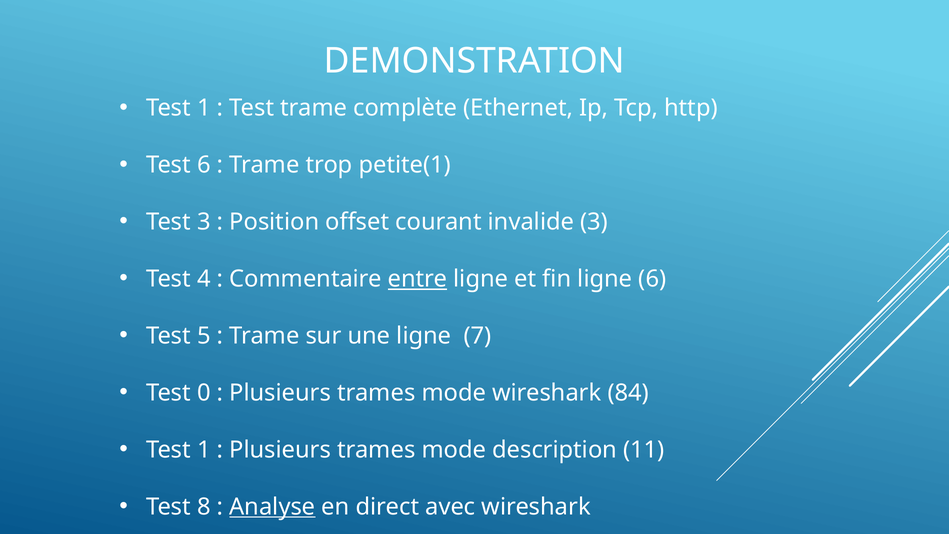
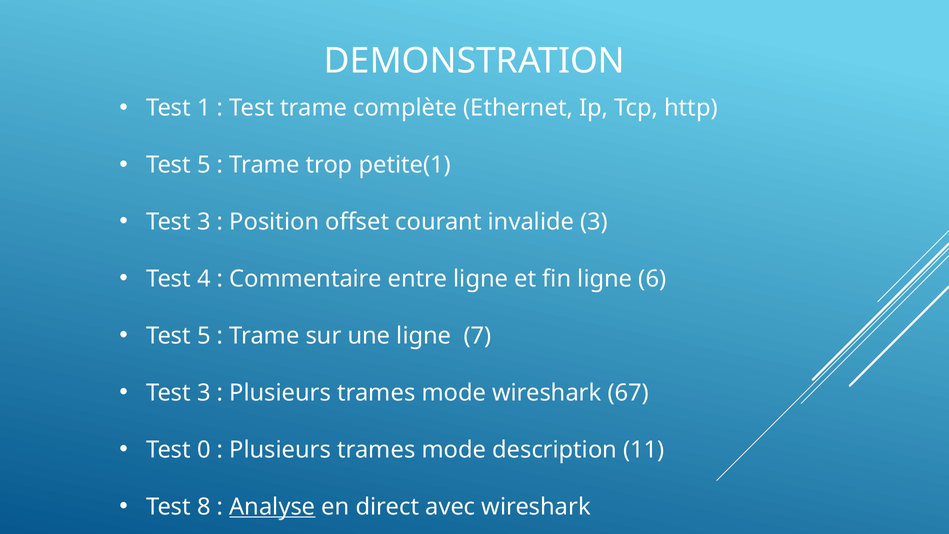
6 at (204, 165): 6 -> 5
entre underline: present -> none
0 at (204, 393): 0 -> 3
84: 84 -> 67
1 at (204, 450): 1 -> 0
